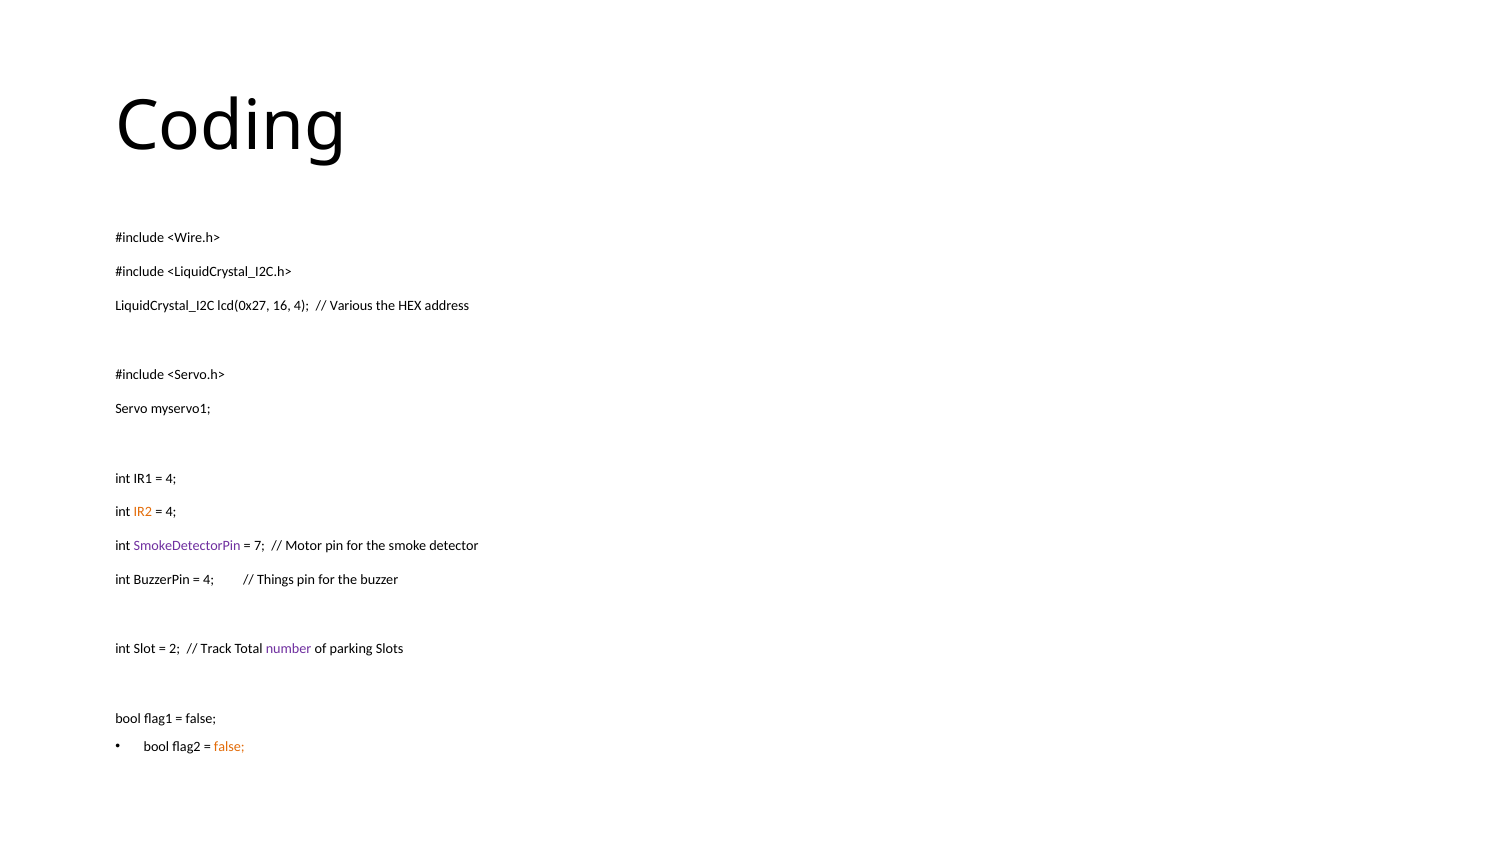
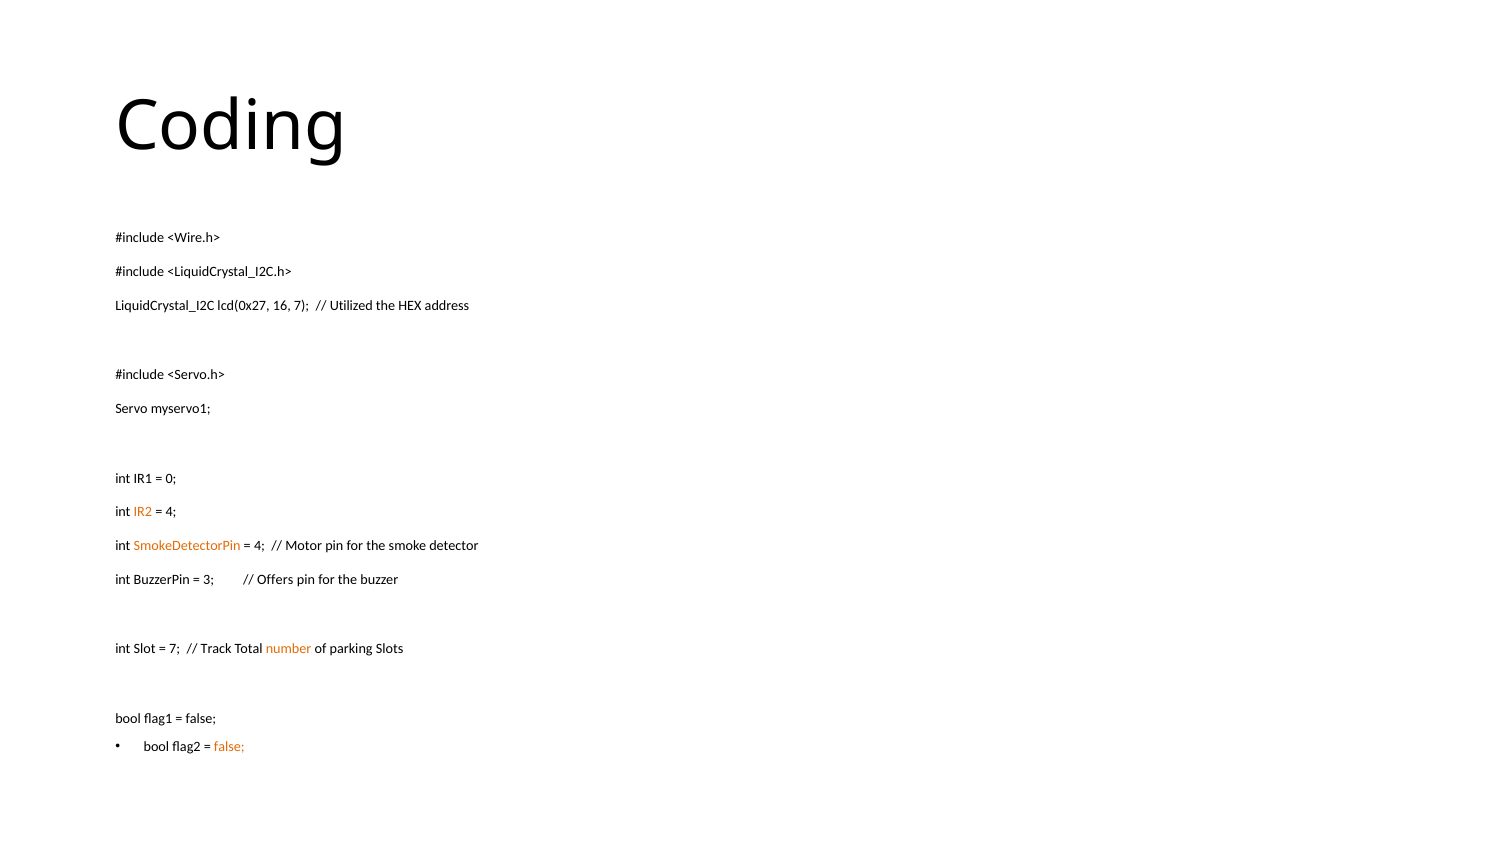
16 4: 4 -> 7
Various: Various -> Utilized
4 at (171, 479): 4 -> 0
SmokeDetectorPin colour: purple -> orange
7 at (260, 546): 7 -> 4
4 at (209, 580): 4 -> 3
Things: Things -> Offers
2 at (175, 650): 2 -> 7
number colour: purple -> orange
